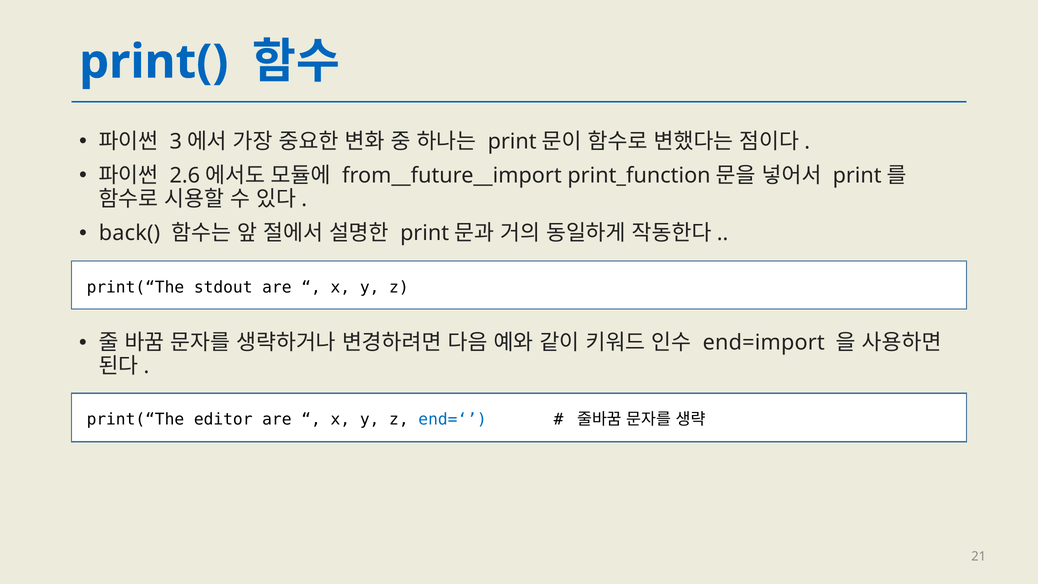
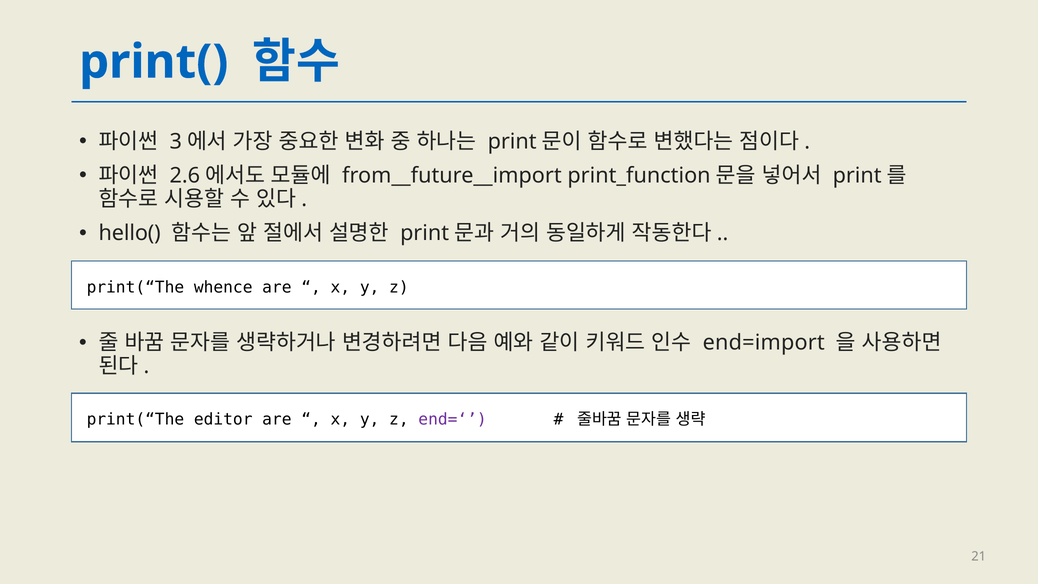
back(: back( -> hello(
stdout: stdout -> whence
end=‘ colour: blue -> purple
